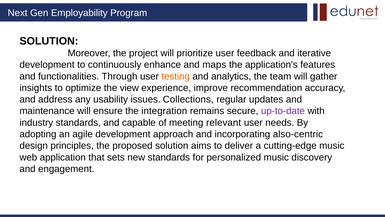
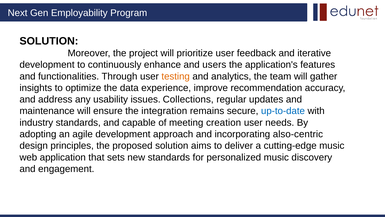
maps: maps -> users
view: view -> data
up-to-date colour: purple -> blue
relevant: relevant -> creation
